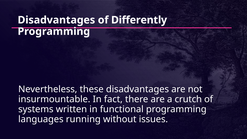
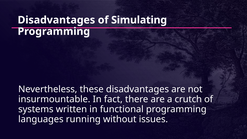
Differently: Differently -> Simulating
